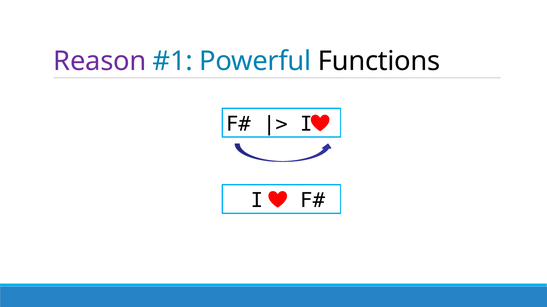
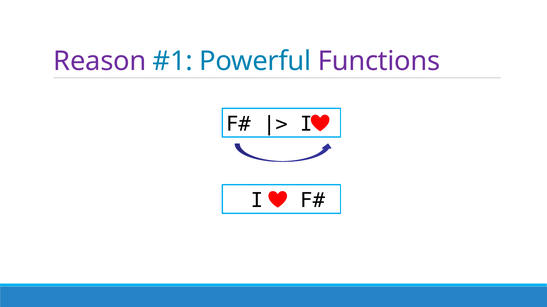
Functions colour: black -> purple
